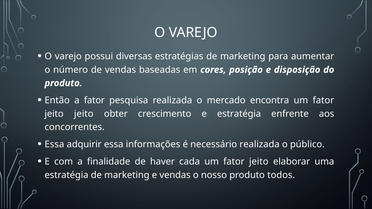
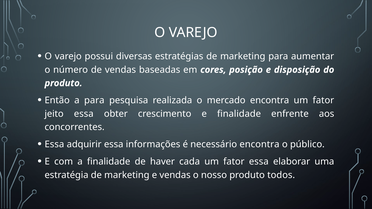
a fator: fator -> para
jeito jeito: jeito -> essa
e estratégia: estratégia -> finalidade
necessário realizada: realizada -> encontra
jeito at (259, 162): jeito -> essa
